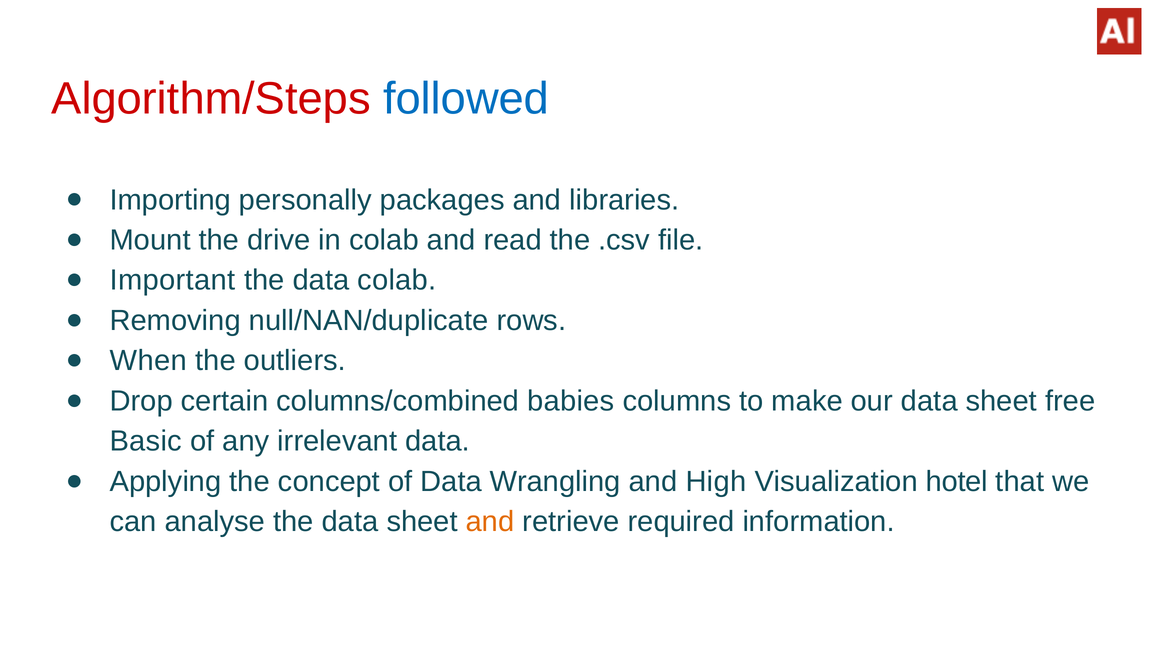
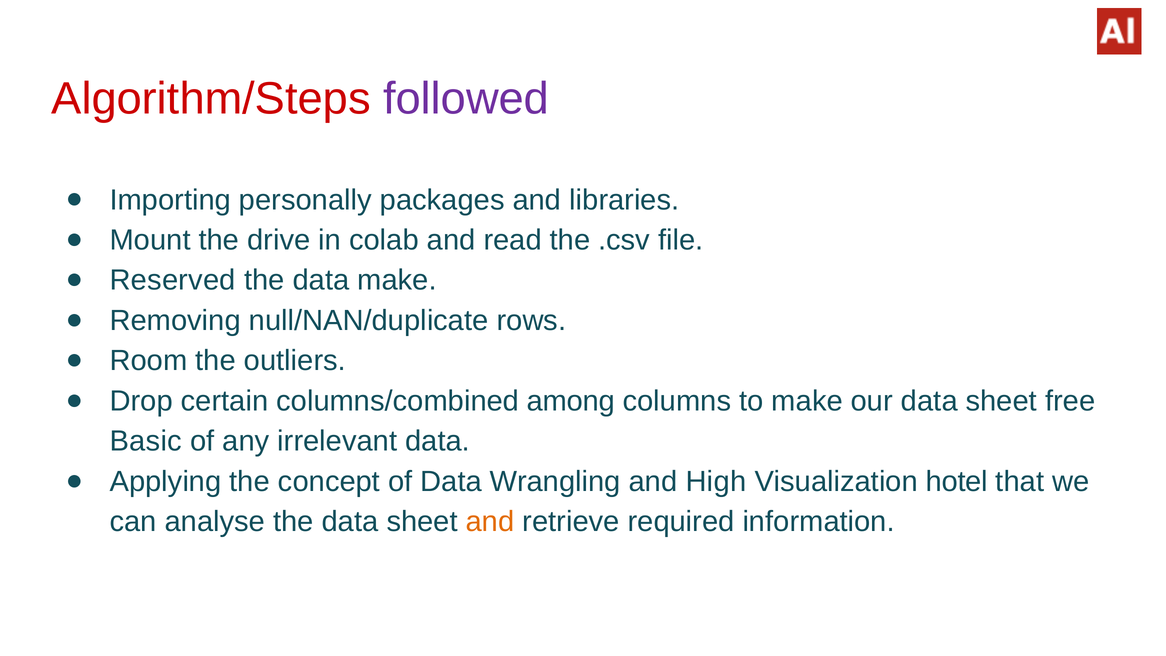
followed colour: blue -> purple
Important: Important -> Reserved
data colab: colab -> make
When: When -> Room
babies: babies -> among
